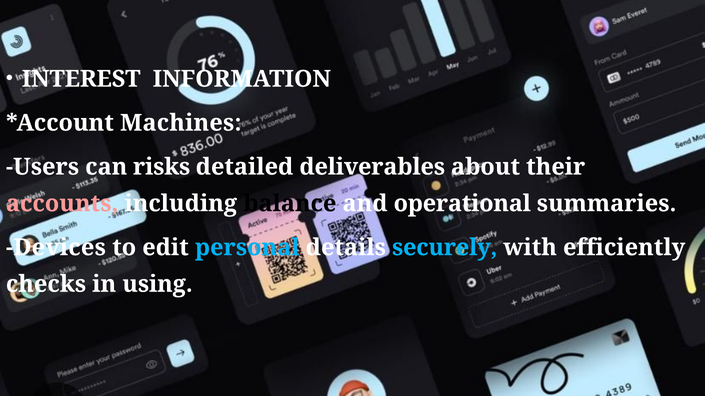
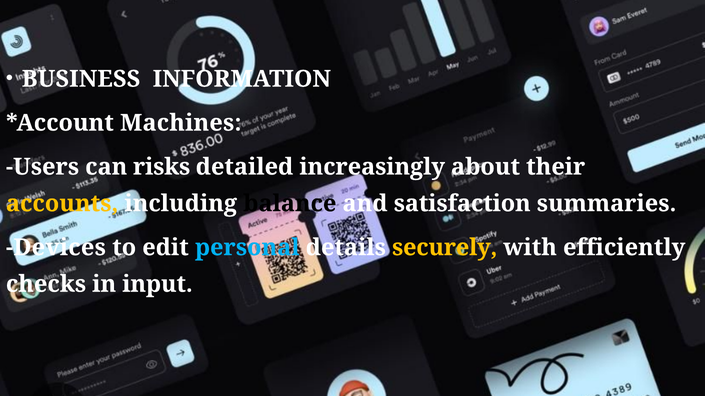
INTEREST: INTEREST -> BUSINESS
deliverables: deliverables -> increasingly
accounts colour: pink -> yellow
operational: operational -> satisfaction
securely colour: light blue -> yellow
using: using -> input
